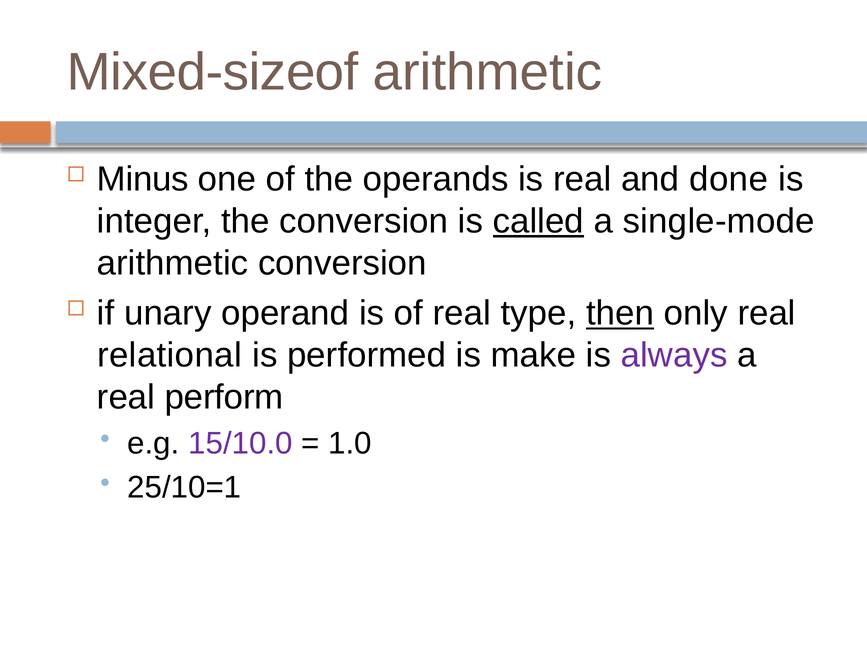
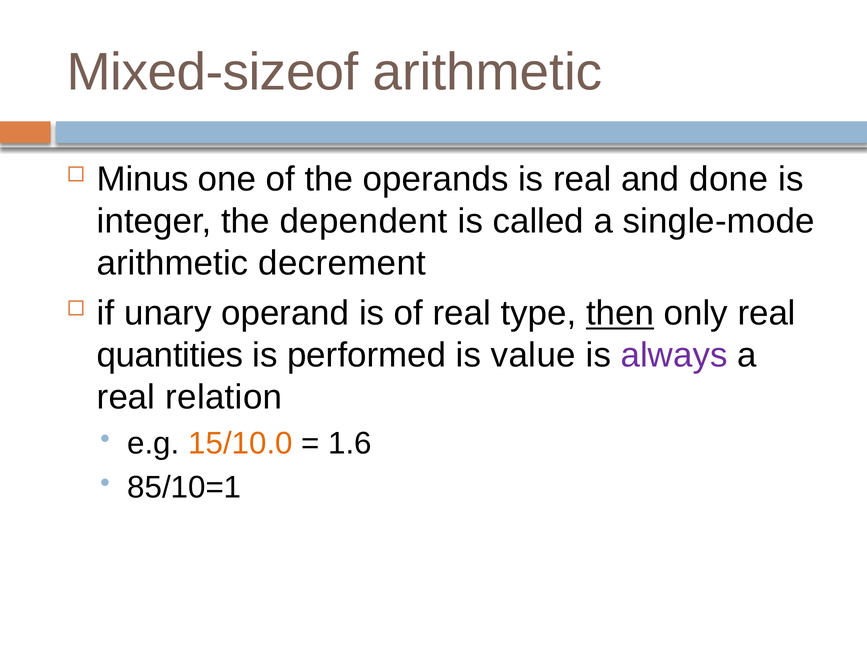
the conversion: conversion -> dependent
called underline: present -> none
arithmetic conversion: conversion -> decrement
relational: relational -> quantities
make: make -> value
perform: perform -> relation
15/10.0 colour: purple -> orange
1.0: 1.0 -> 1.6
25/10=1: 25/10=1 -> 85/10=1
